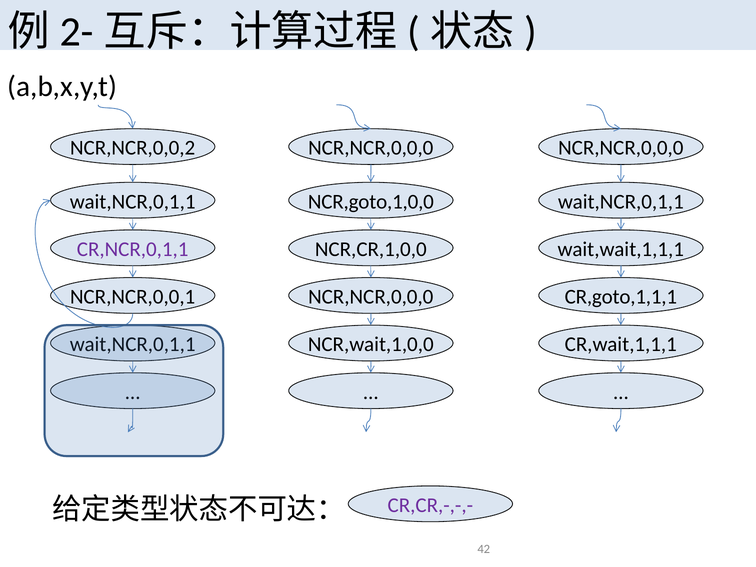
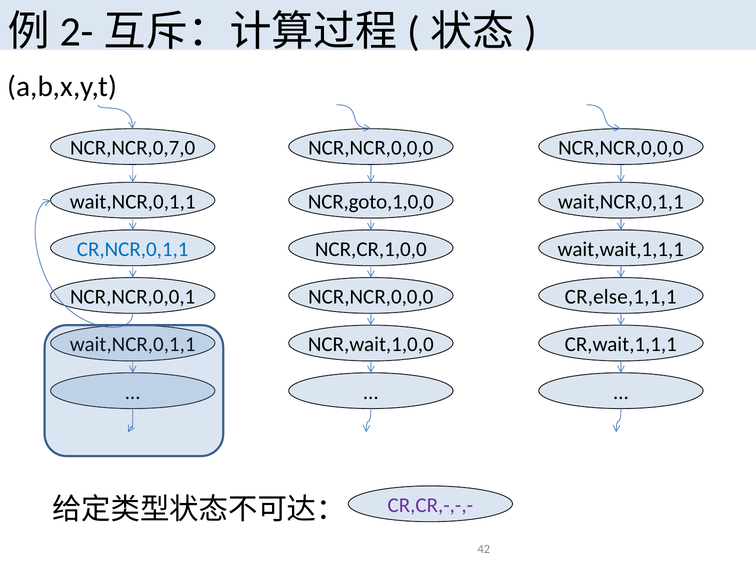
NCR,NCR,0,0,2: NCR,NCR,0,0,2 -> NCR,NCR,0,7,0
CR,NCR,0,1,1 colour: purple -> blue
CR,goto,1,1,1: CR,goto,1,1,1 -> CR,else,1,1,1
